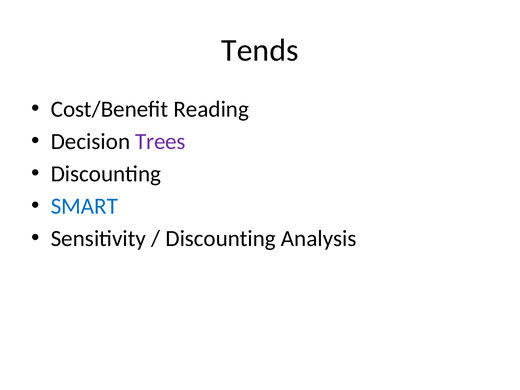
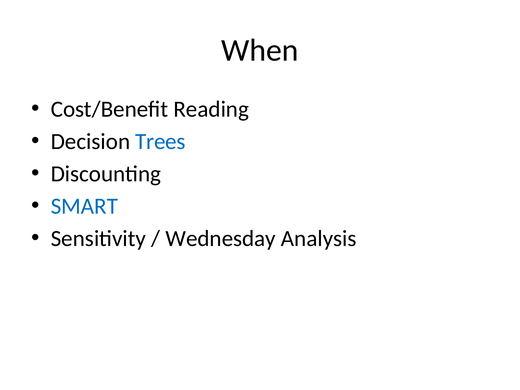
Tends: Tends -> When
Trees colour: purple -> blue
Discounting at (221, 239): Discounting -> Wednesday
